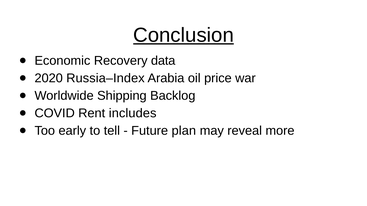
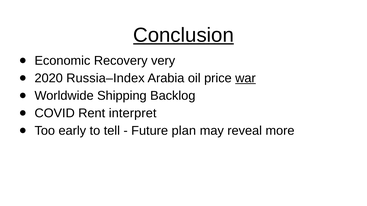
data: data -> very
war underline: none -> present
includes: includes -> interpret
